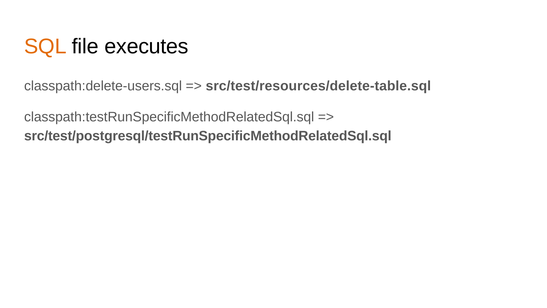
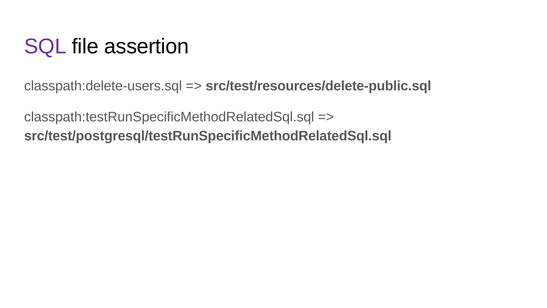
SQL colour: orange -> purple
executes: executes -> assertion
src/test/resources/delete-table.sql: src/test/resources/delete-table.sql -> src/test/resources/delete-public.sql
